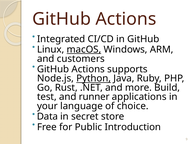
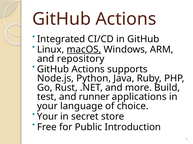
customers: customers -> repository
Python underline: present -> none
Data at (47, 117): Data -> Your
